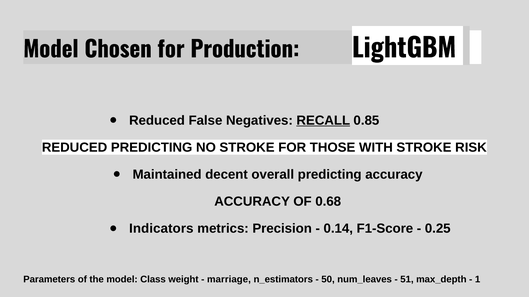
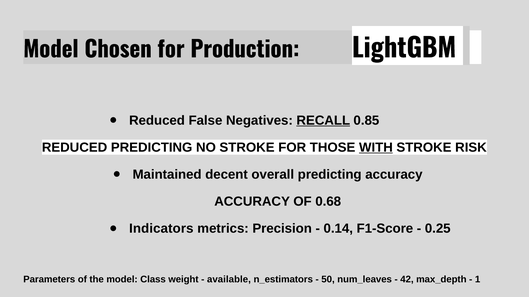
WITH underline: none -> present
marriage: marriage -> available
51: 51 -> 42
